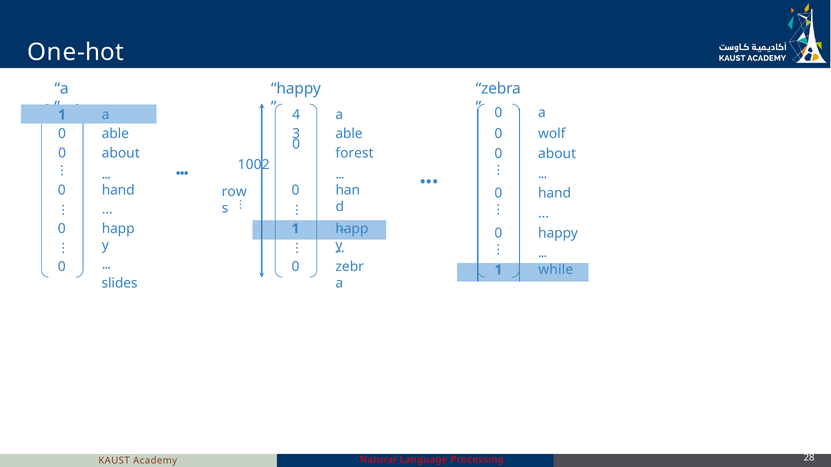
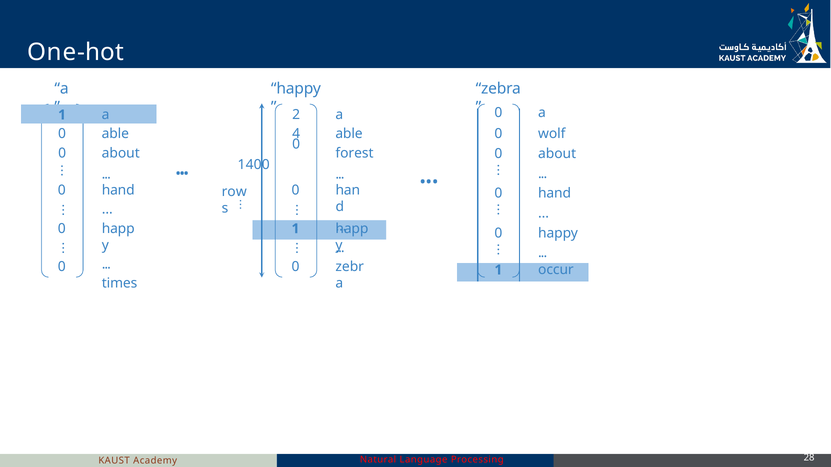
4: 4 -> 2
3: 3 -> 4
1002: 1002 -> 1400
while: while -> occur
slides: slides -> times
